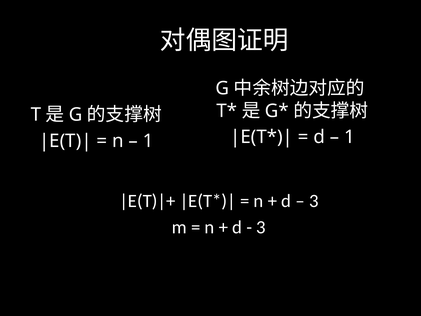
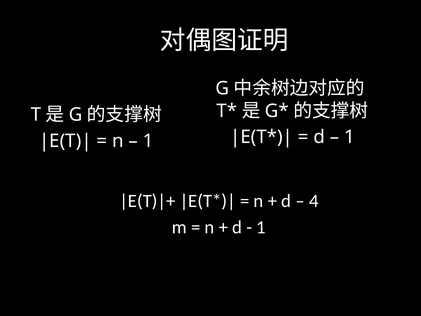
3 at (314, 201): 3 -> 4
3 at (261, 227): 3 -> 1
